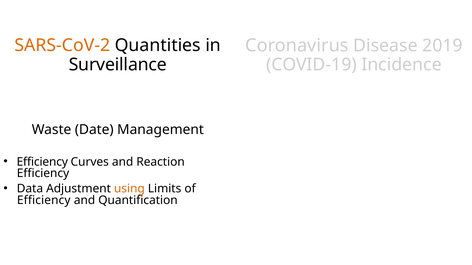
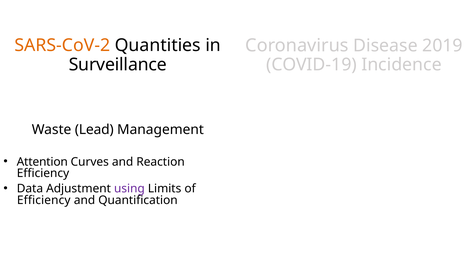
Date: Date -> Lead
Efficiency at (42, 162): Efficiency -> Attention
using colour: orange -> purple
